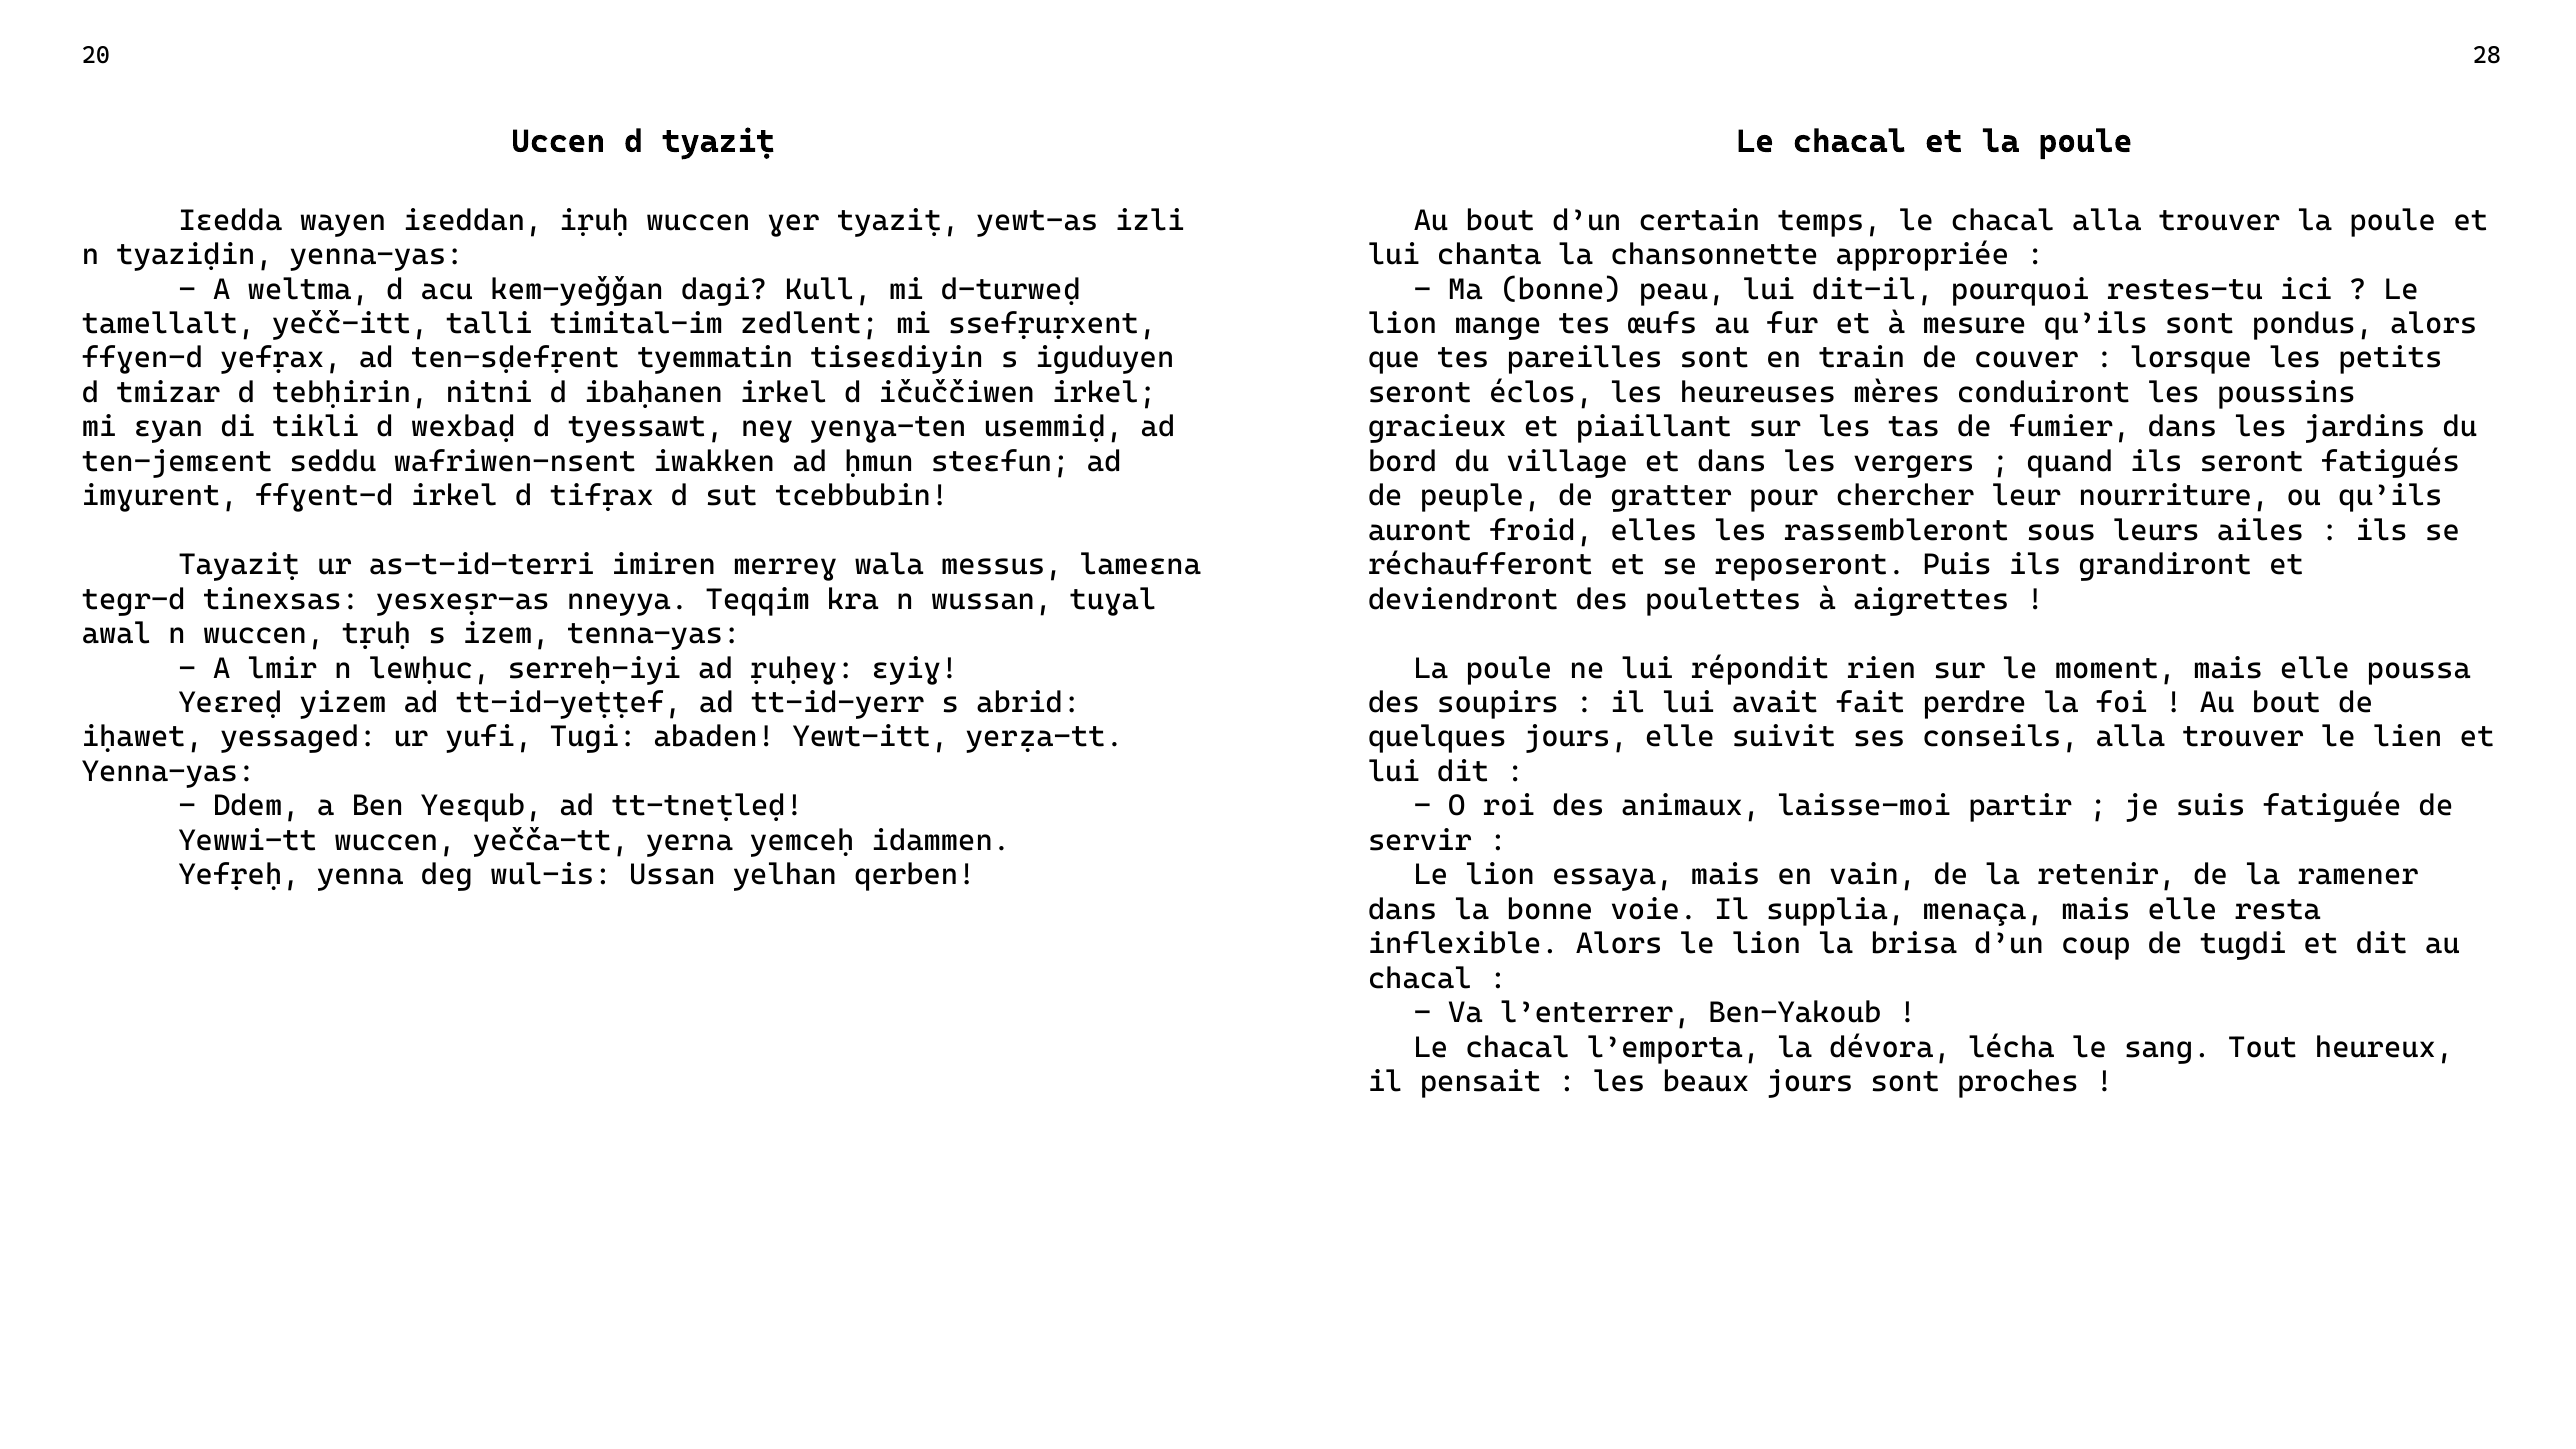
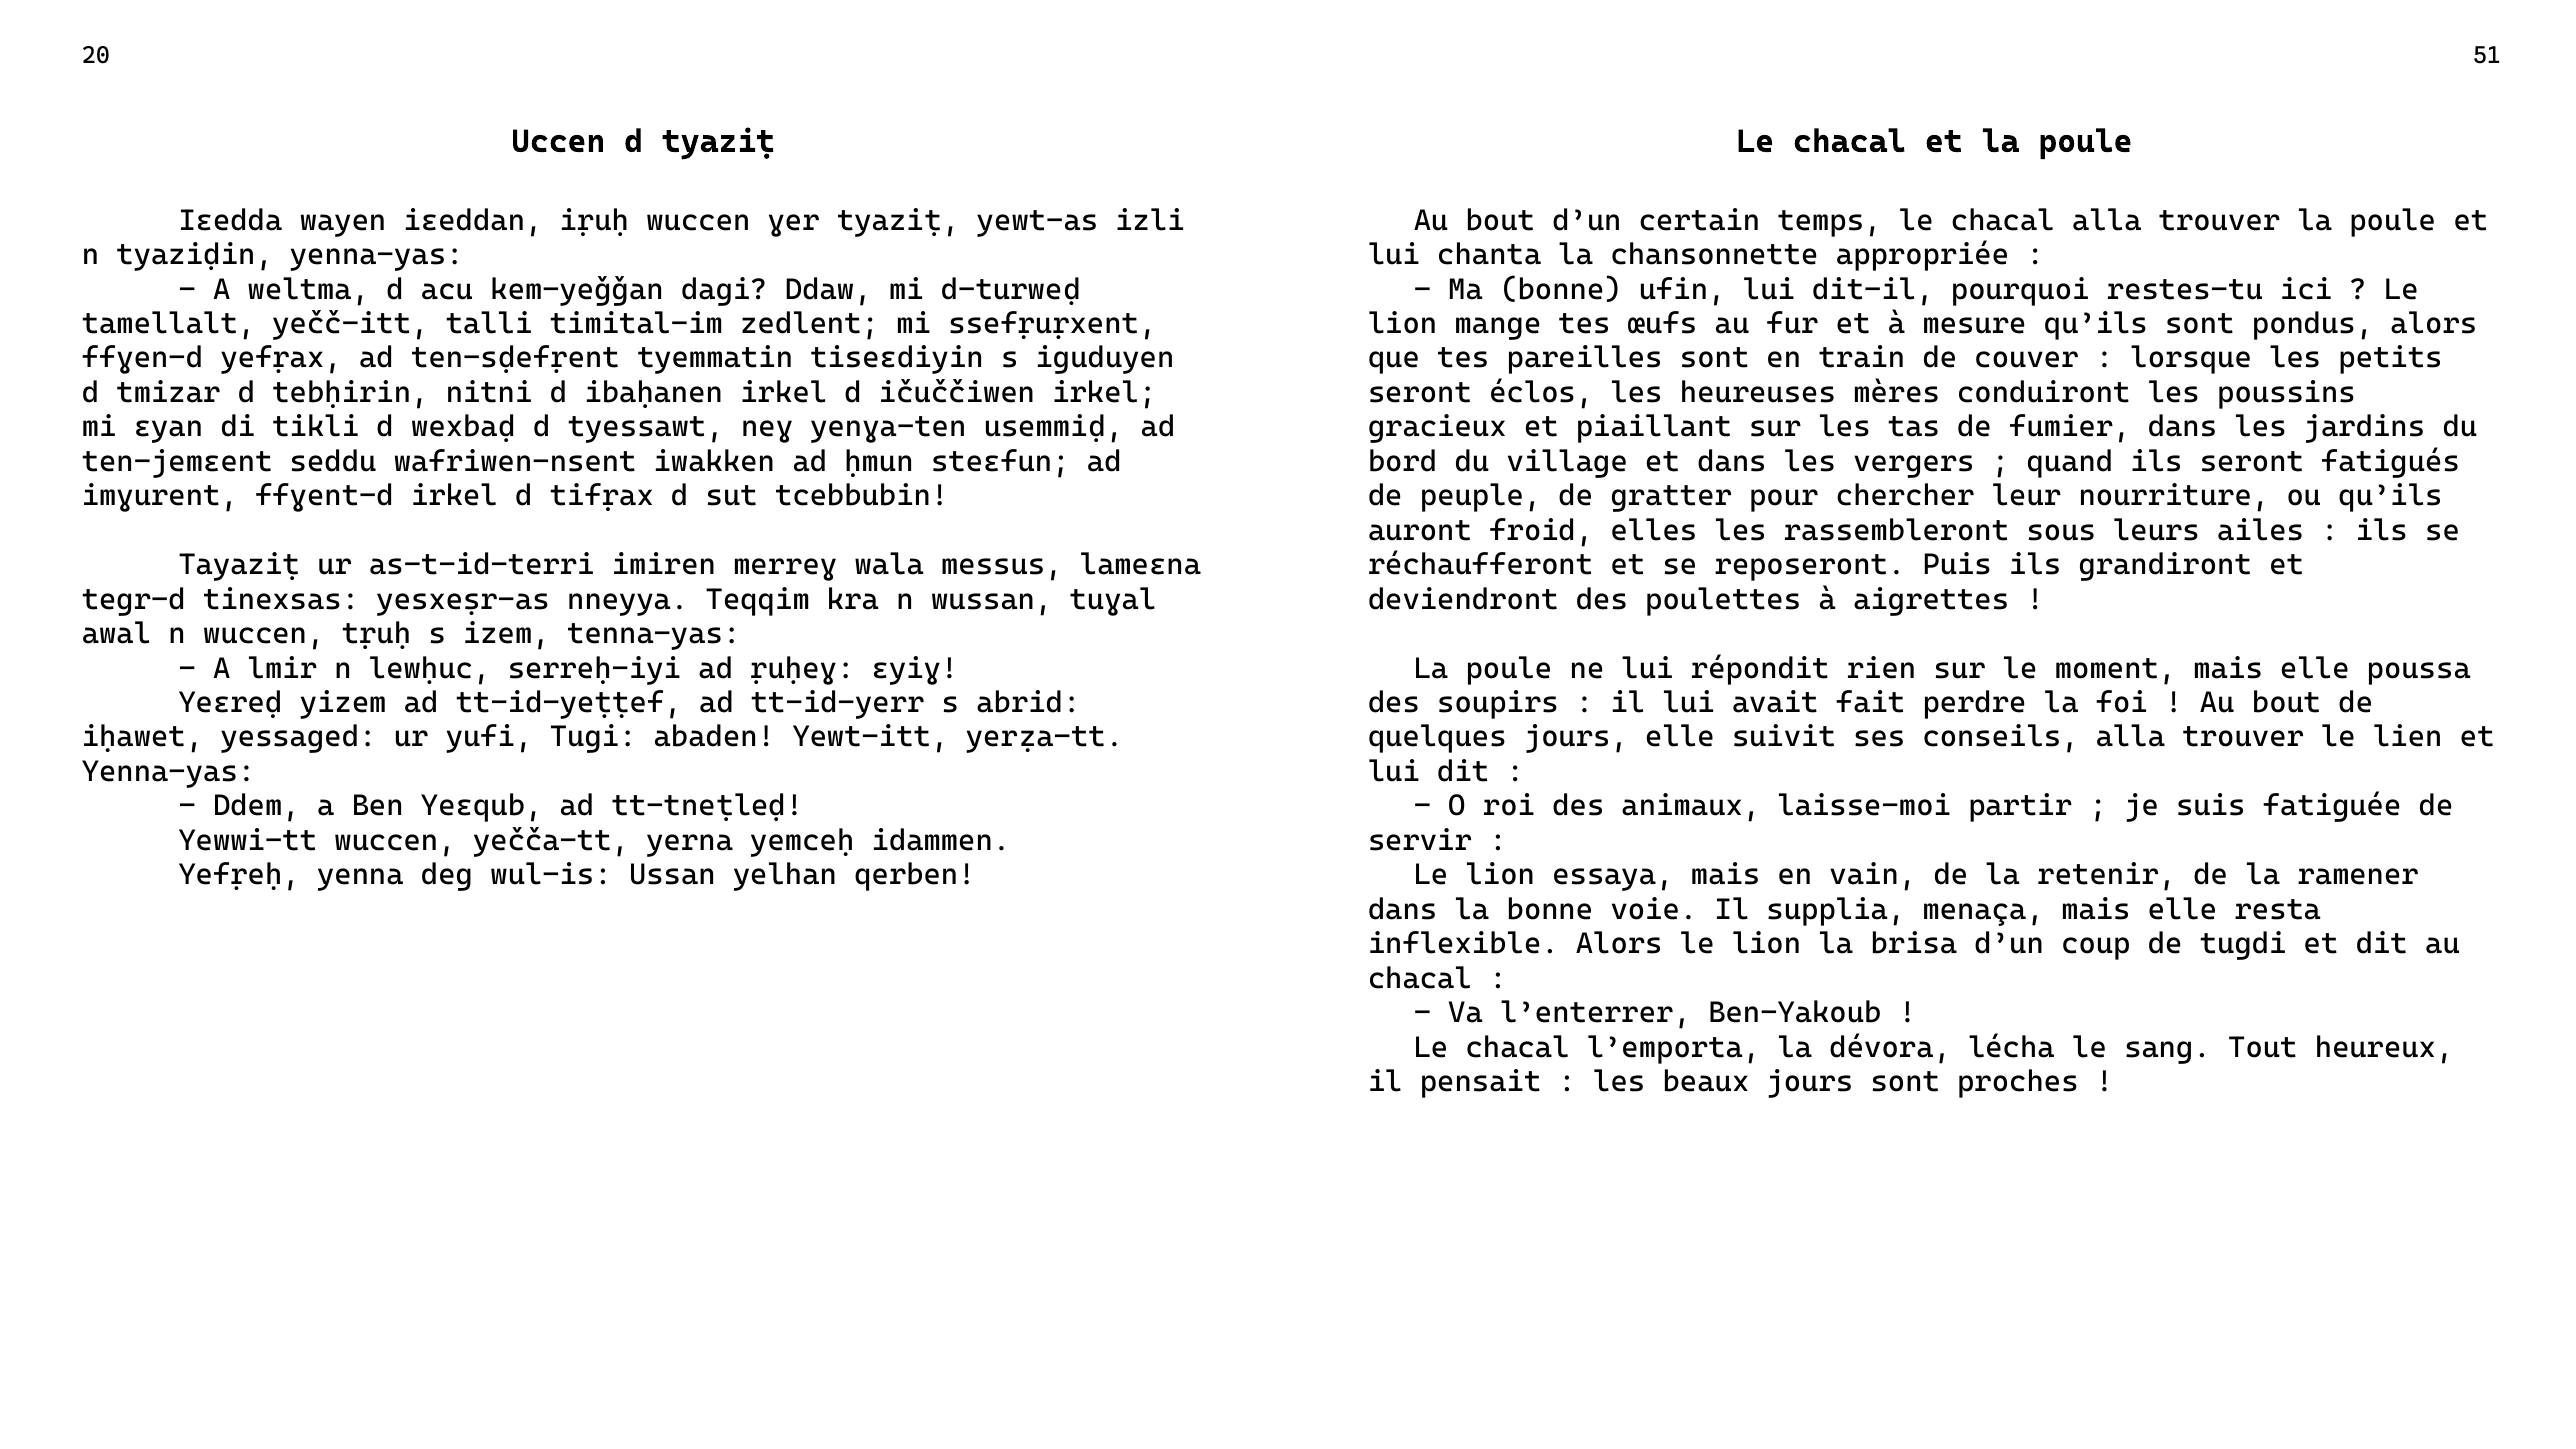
28: 28 -> 51
Kull: Kull -> Ddaw
peau: peau -> ufin
